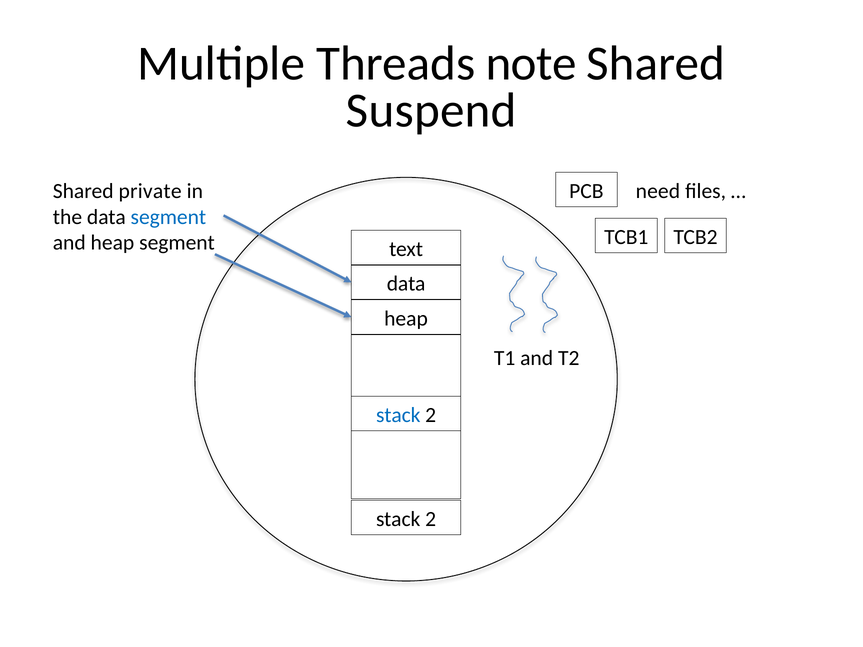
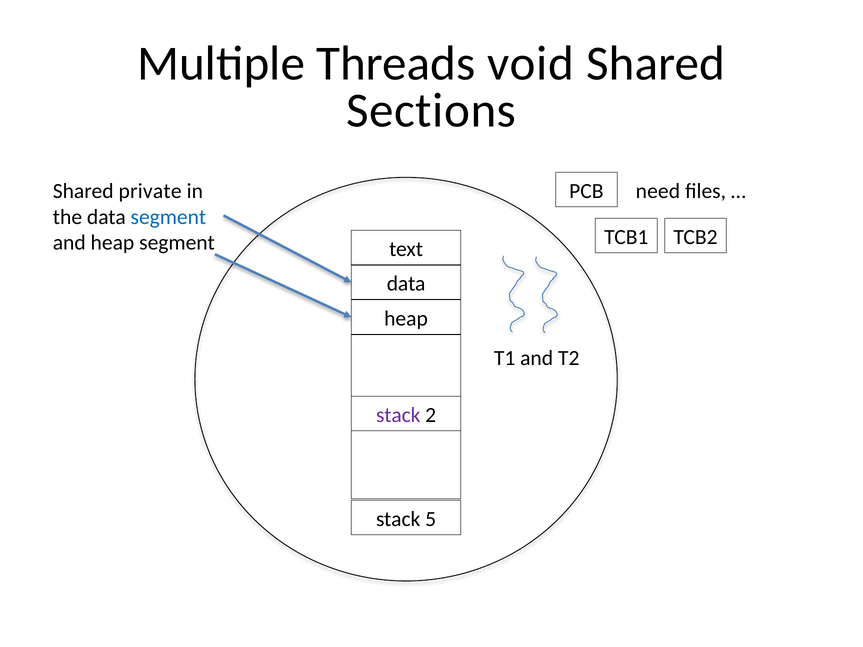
note: note -> void
Suspend: Suspend -> Sections
stack at (398, 415) colour: blue -> purple
2 at (431, 519): 2 -> 5
